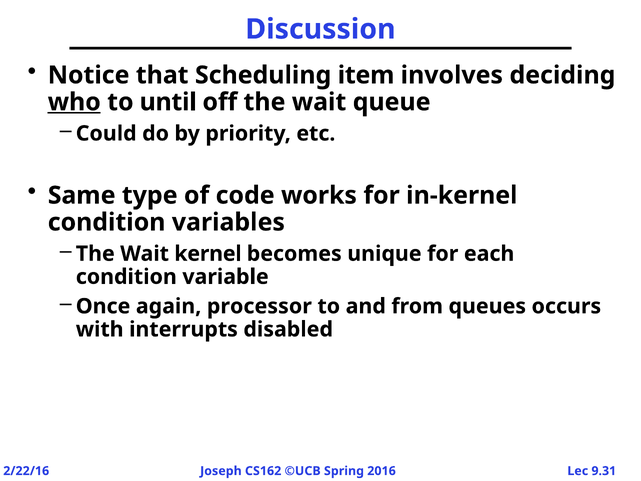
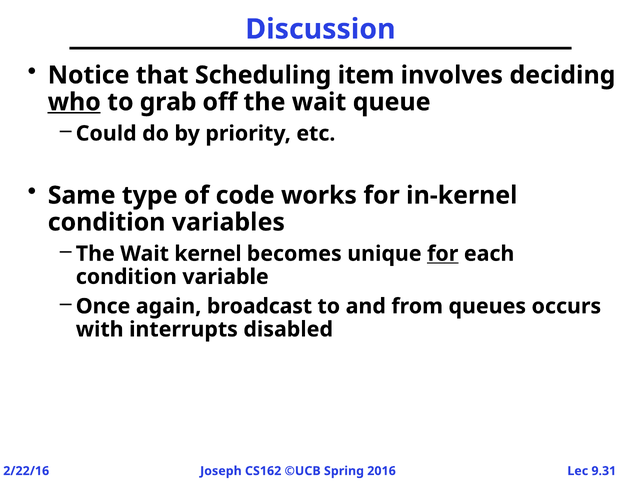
until: until -> grab
for at (443, 254) underline: none -> present
processor: processor -> broadcast
